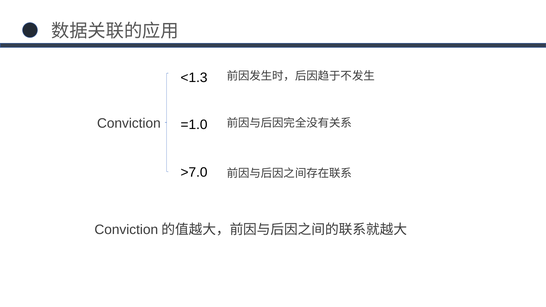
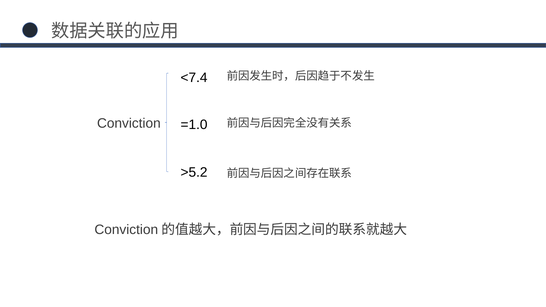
<1.3: <1.3 -> <7.4
>7.0: >7.0 -> >5.2
